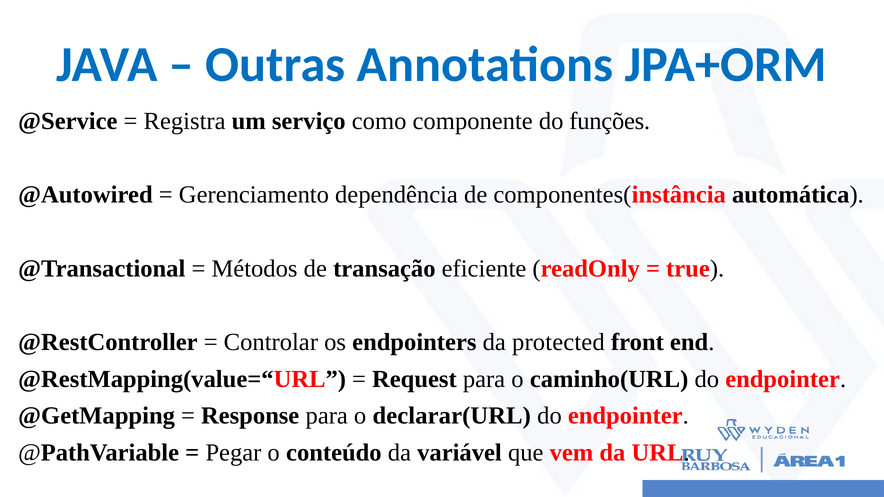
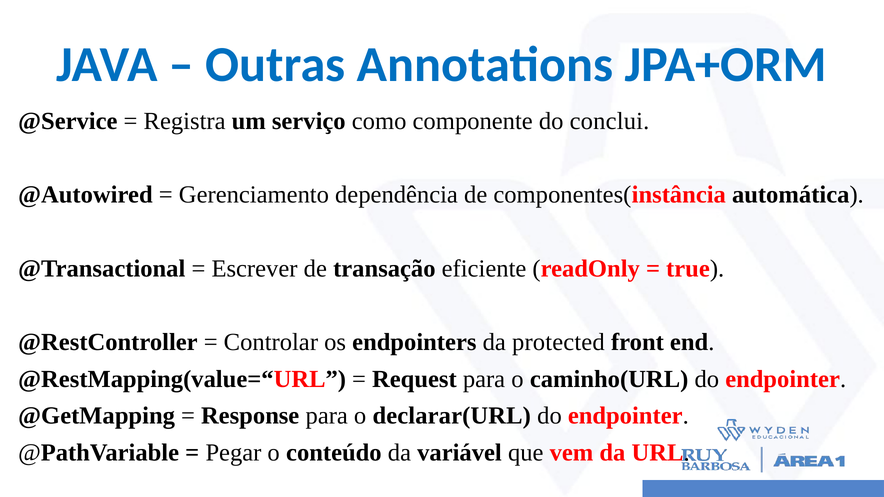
funções: funções -> conclui
Métodos: Métodos -> Escrever
